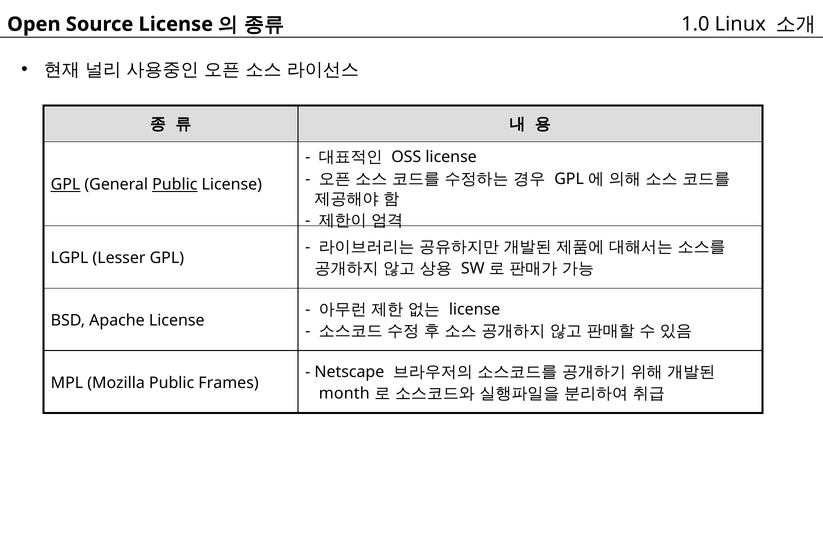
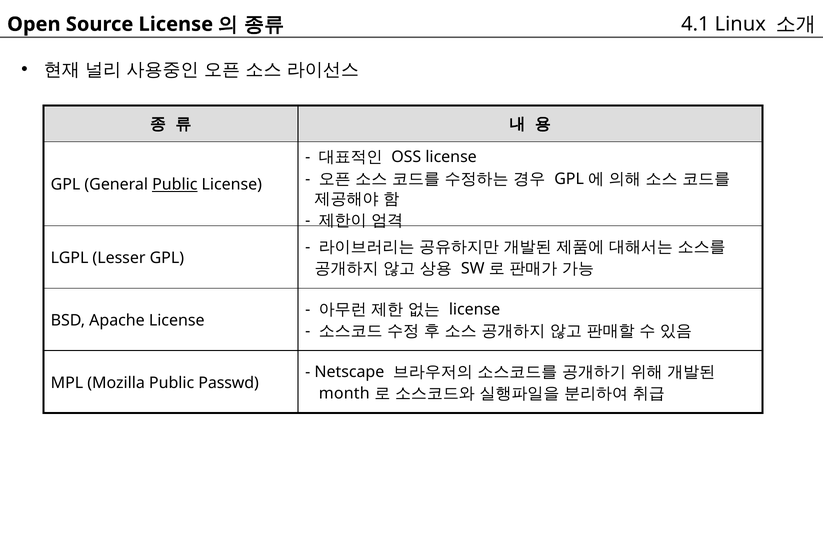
1.0: 1.0 -> 4.1
GPL at (66, 185) underline: present -> none
Frames: Frames -> Passwd
